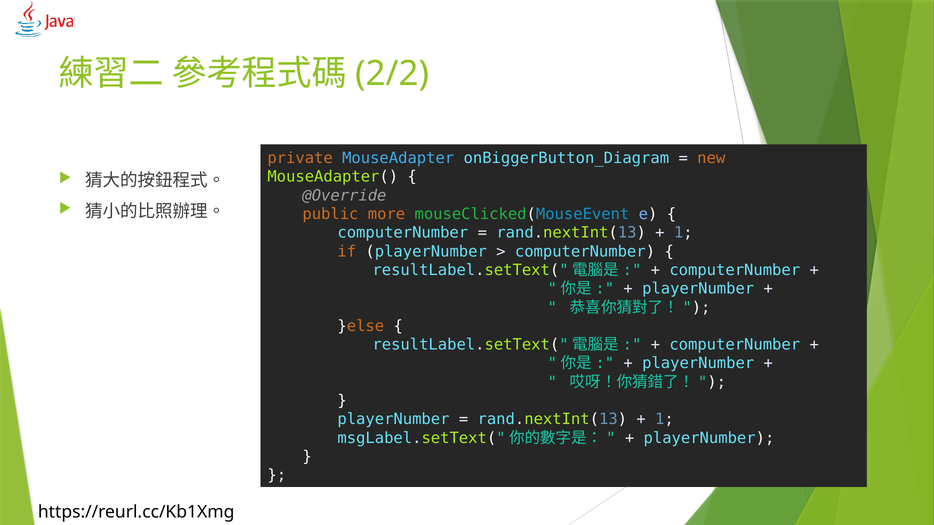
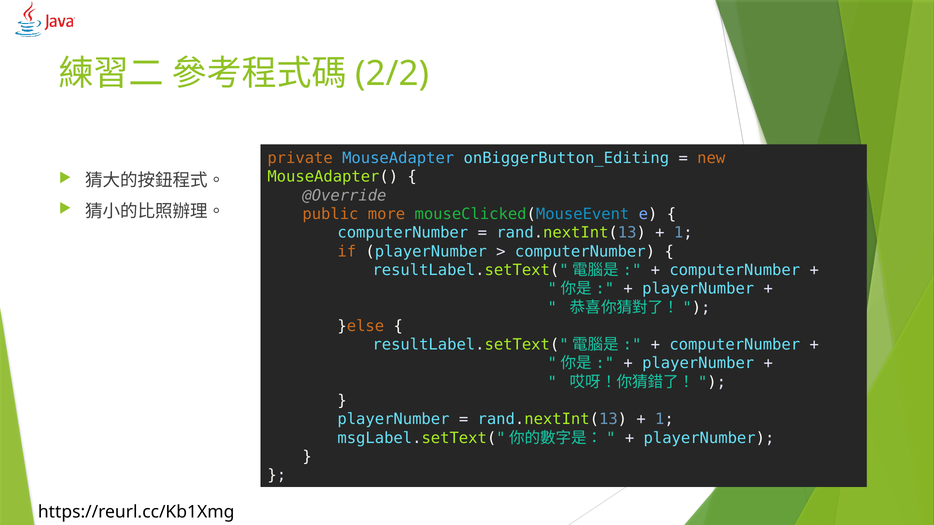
onBiggerButton_Diagram: onBiggerButton_Diagram -> onBiggerButton_Editing
